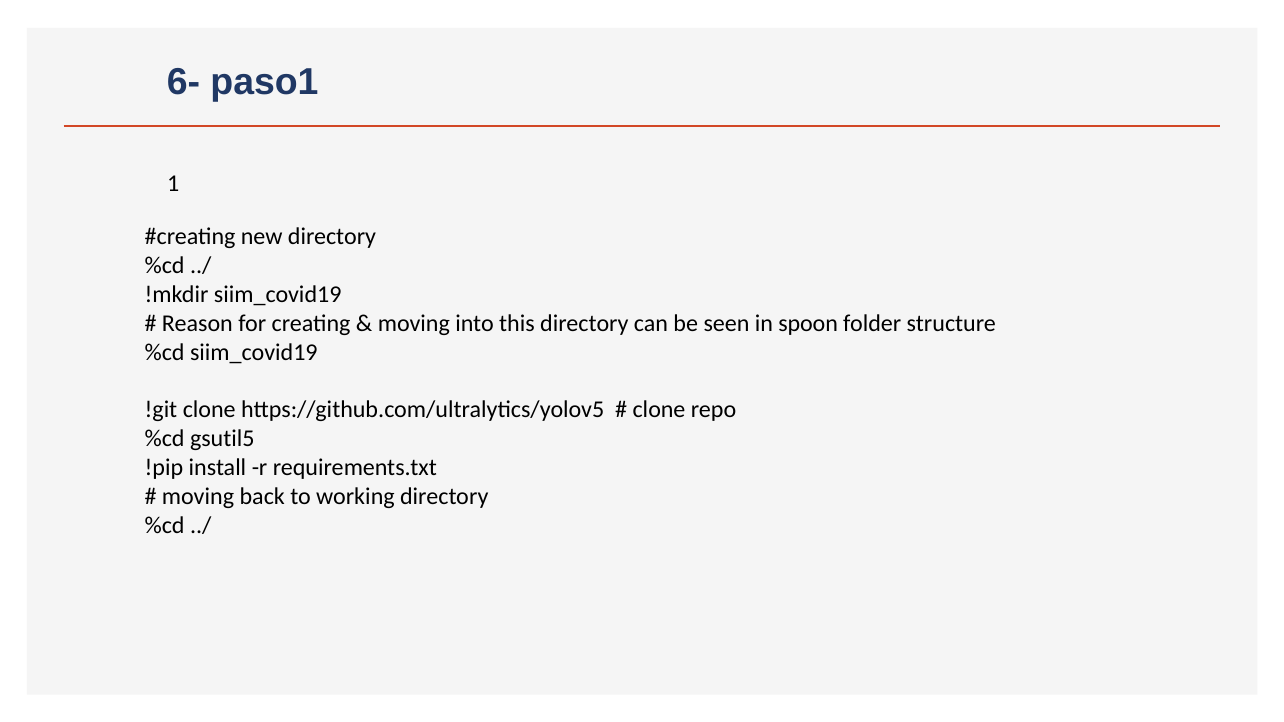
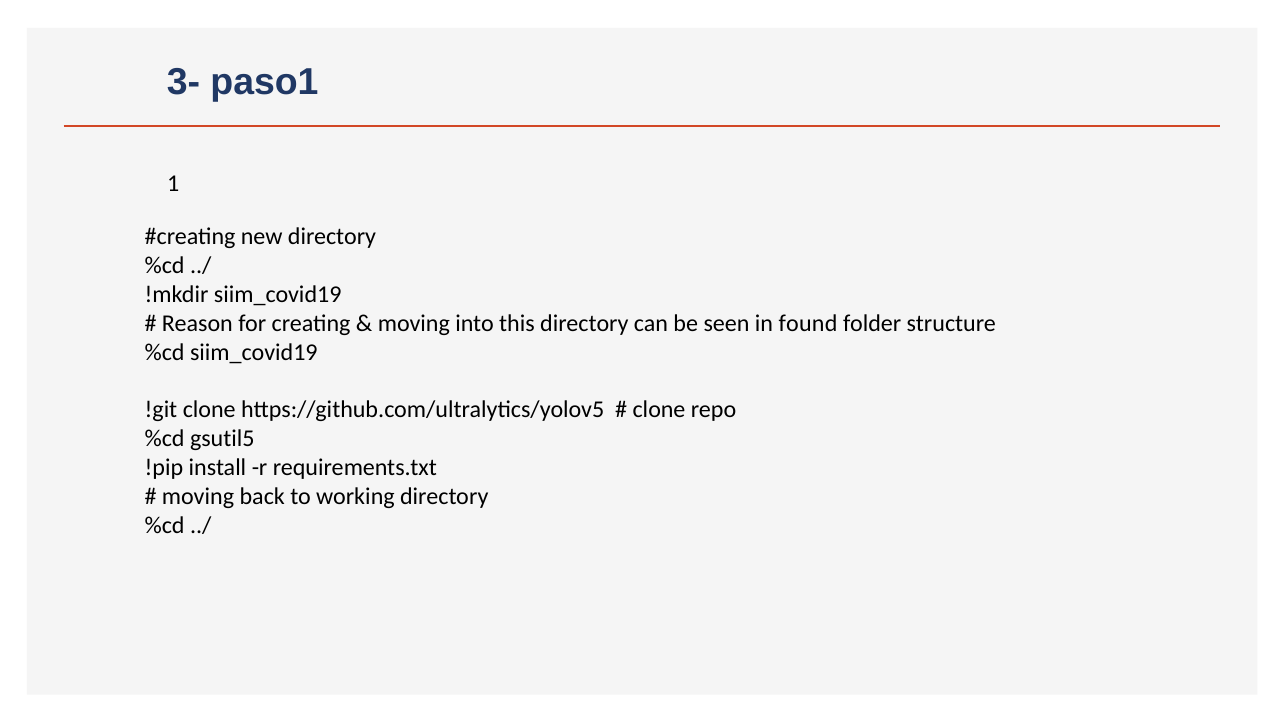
6-: 6- -> 3-
spoon: spoon -> found
